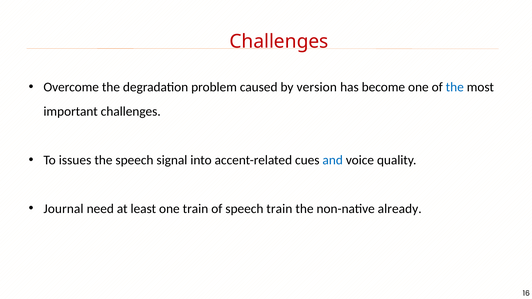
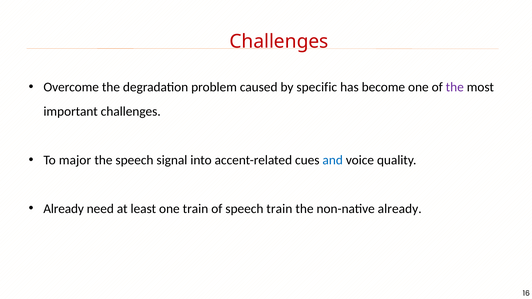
version: version -> specific
the at (455, 87) colour: blue -> purple
issues: issues -> major
Journal at (63, 209): Journal -> Already
